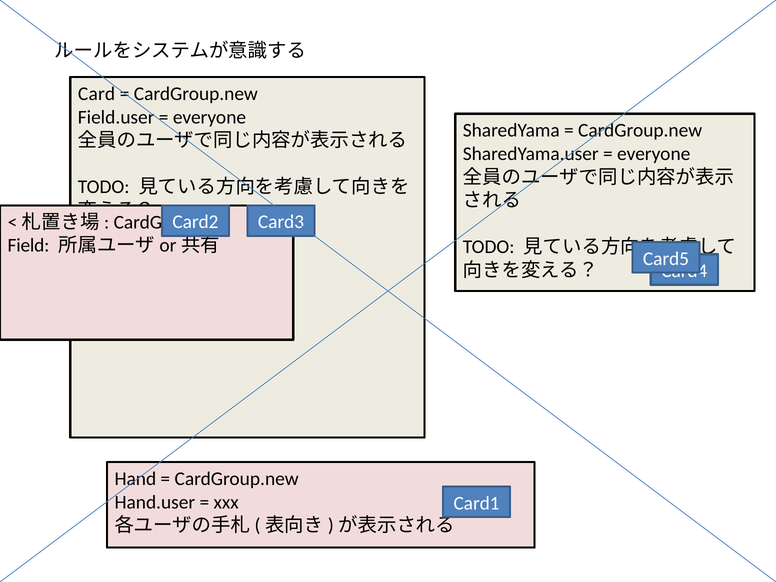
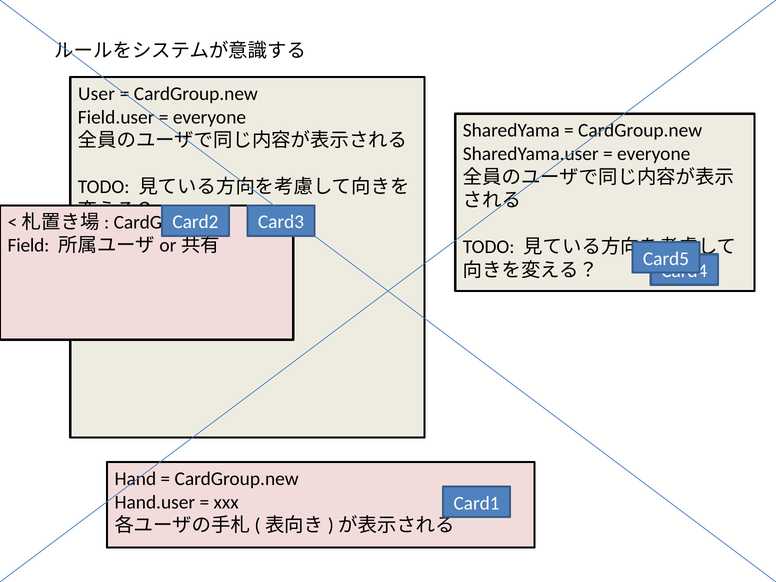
Card: Card -> User
